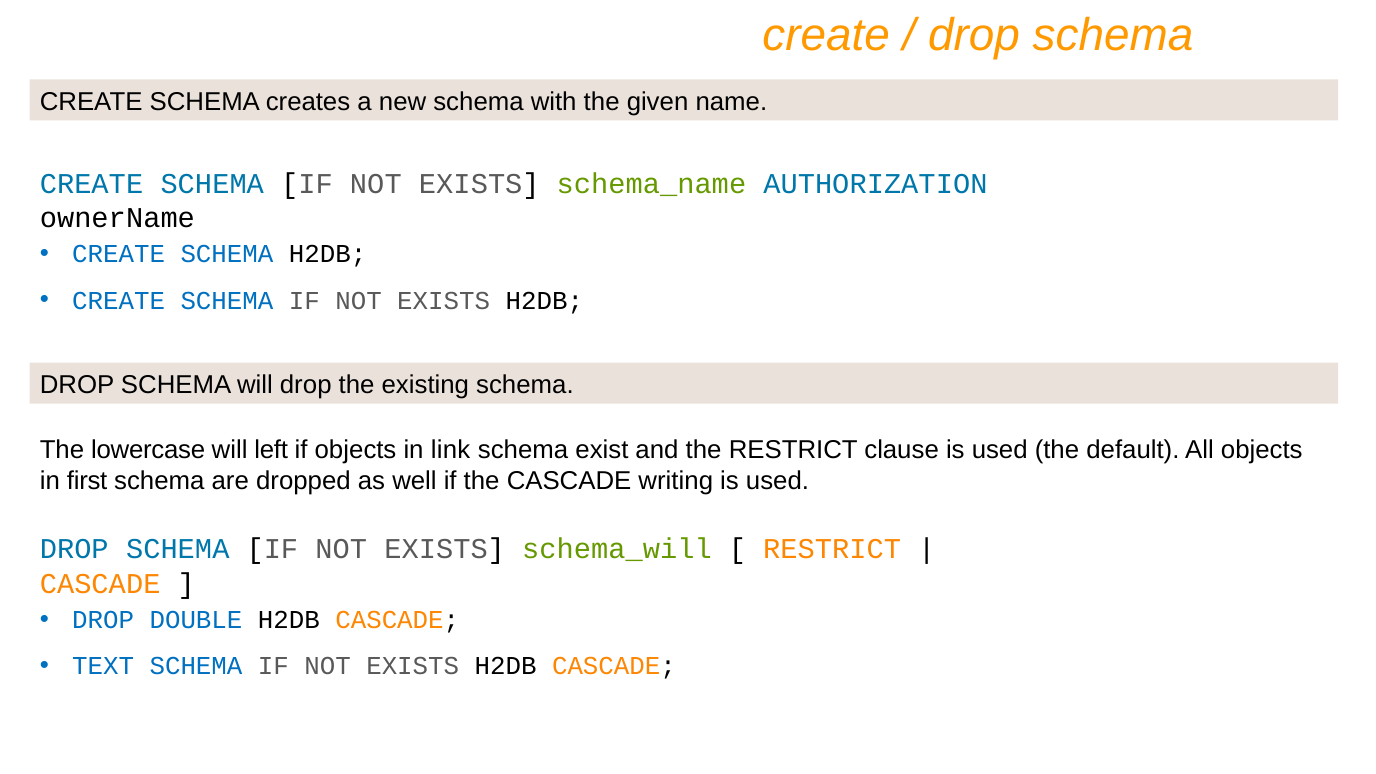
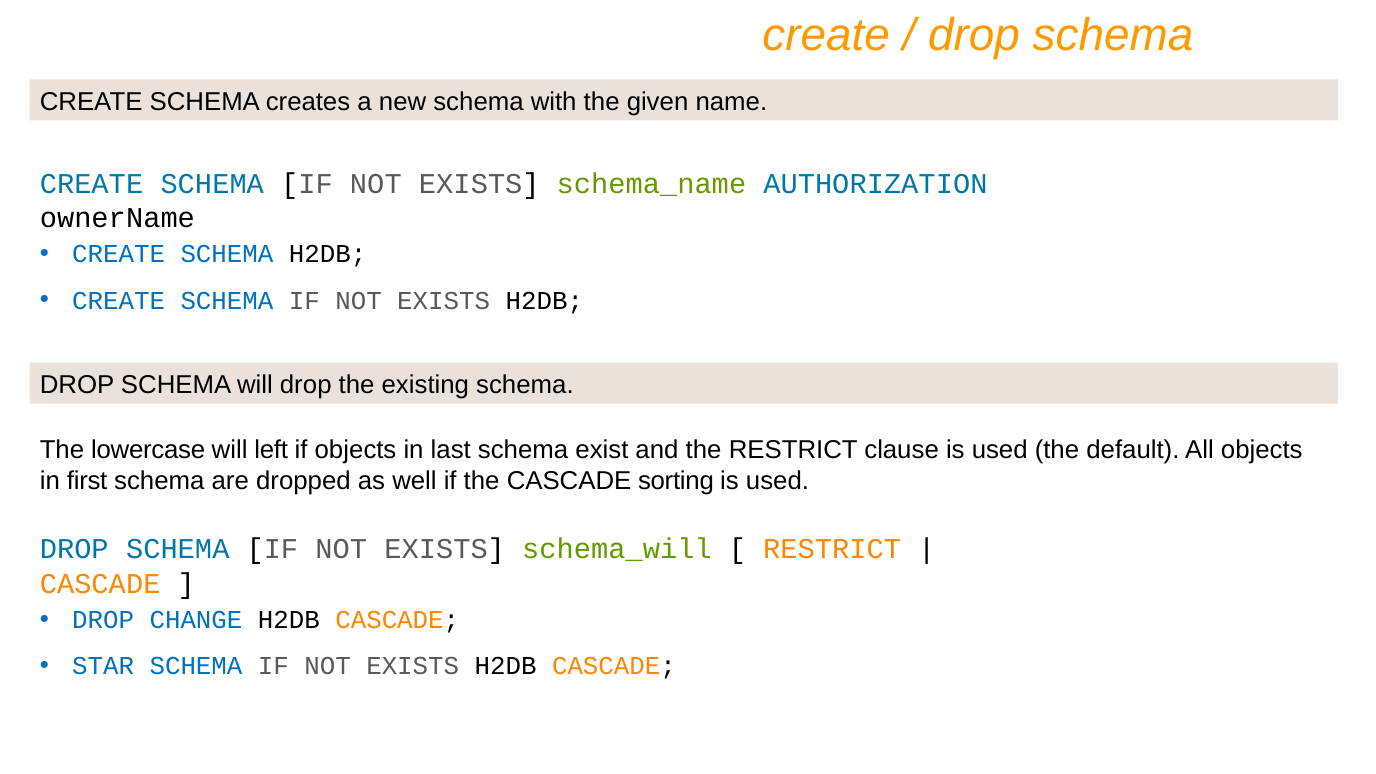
link: link -> last
writing: writing -> sorting
DOUBLE: DOUBLE -> CHANGE
TEXT: TEXT -> STAR
